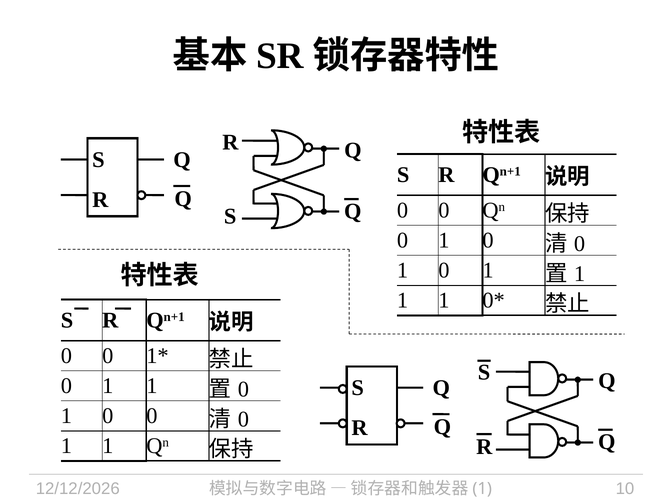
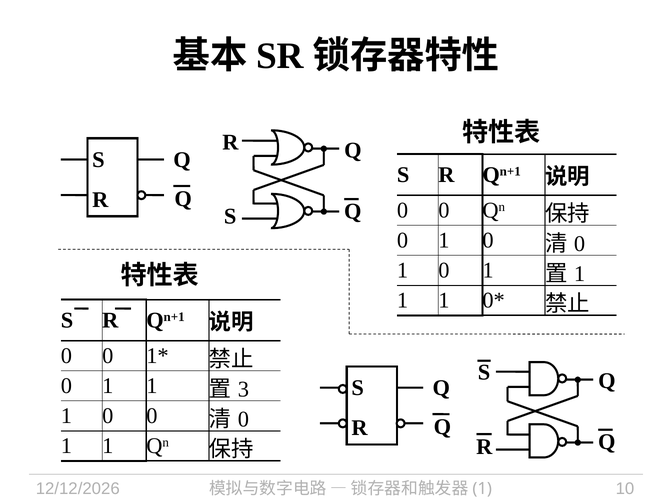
0 at (243, 389): 0 -> 3
